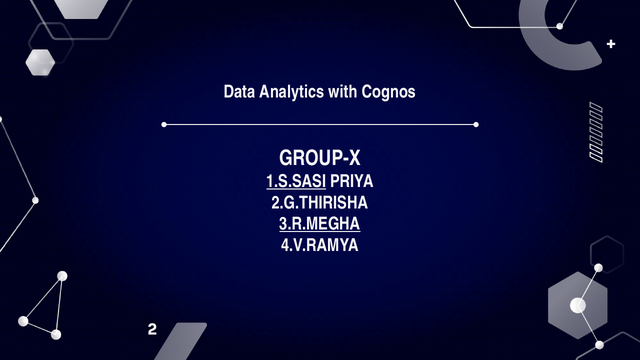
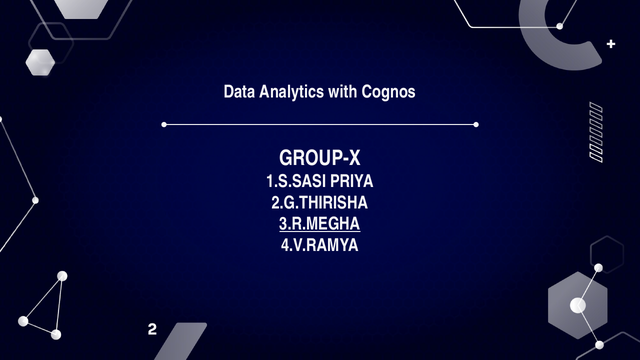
1.S.SASI underline: present -> none
